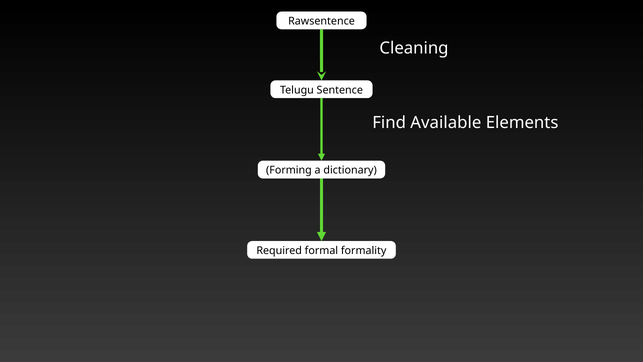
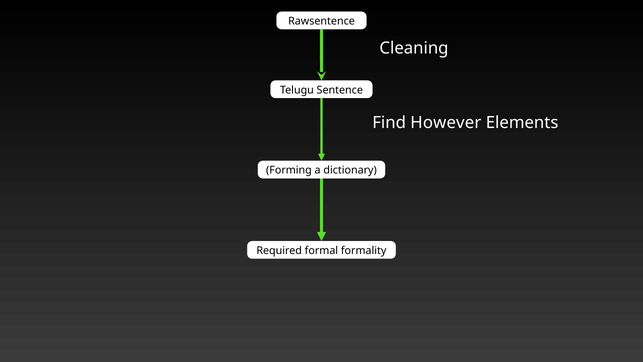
Available: Available -> However
